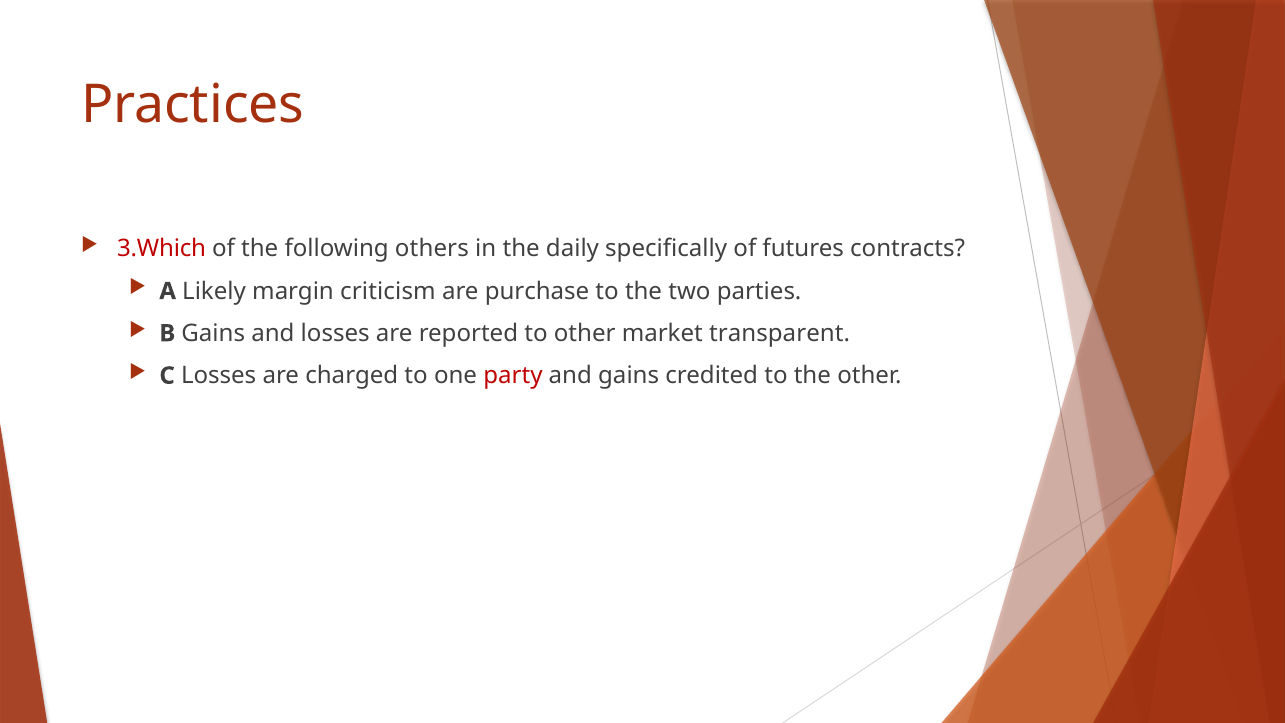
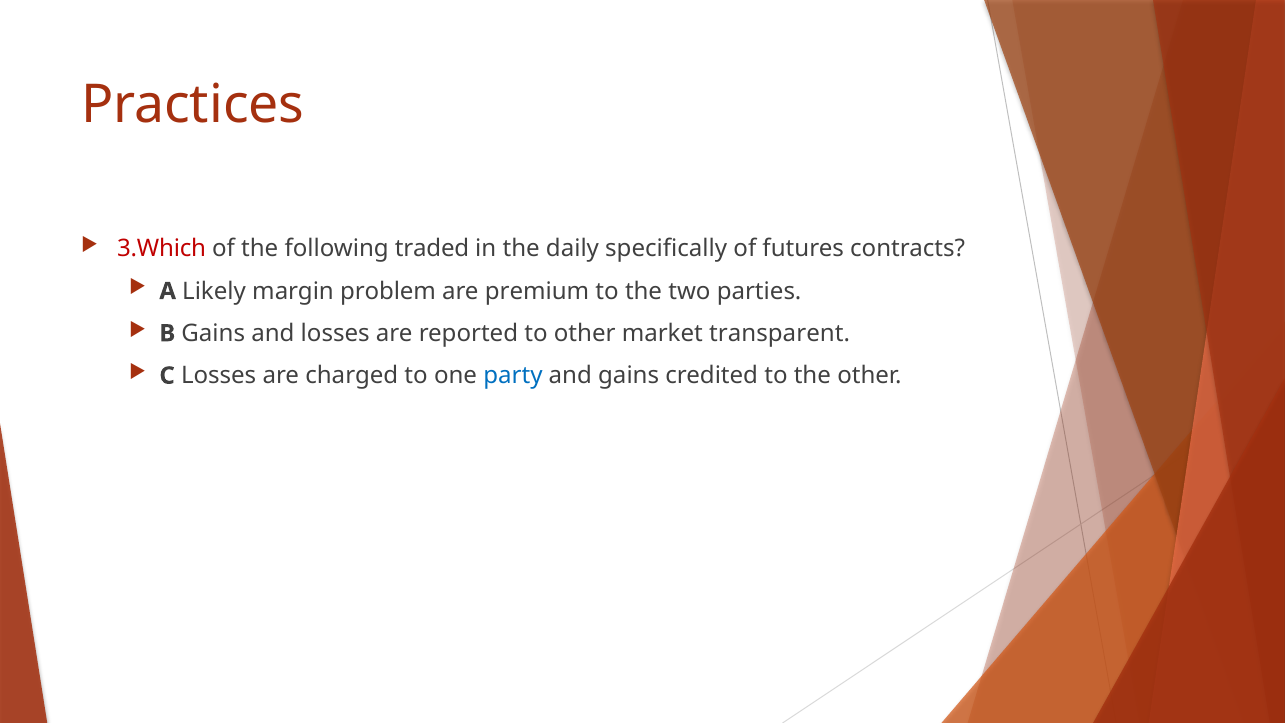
others: others -> traded
criticism: criticism -> problem
purchase: purchase -> premium
party colour: red -> blue
